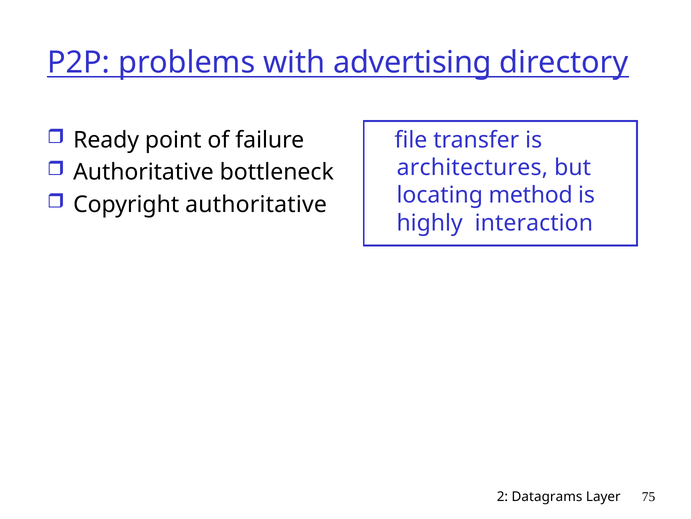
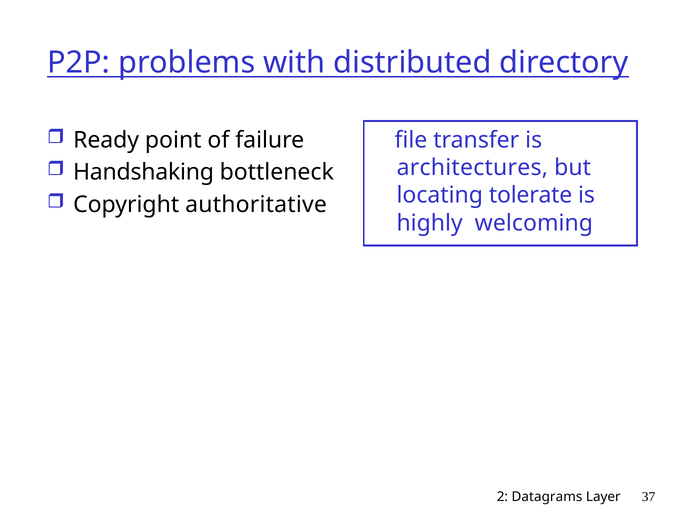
advertising: advertising -> distributed
Authoritative at (143, 172): Authoritative -> Handshaking
method: method -> tolerate
interaction: interaction -> welcoming
75: 75 -> 37
